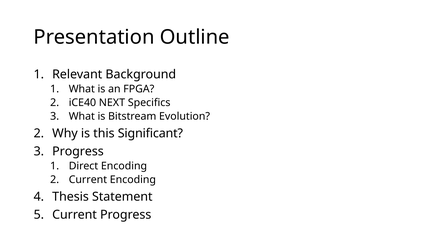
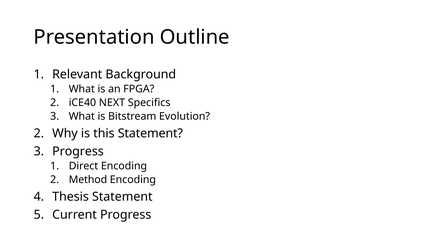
this Significant: Significant -> Statement
Current at (88, 180): Current -> Method
